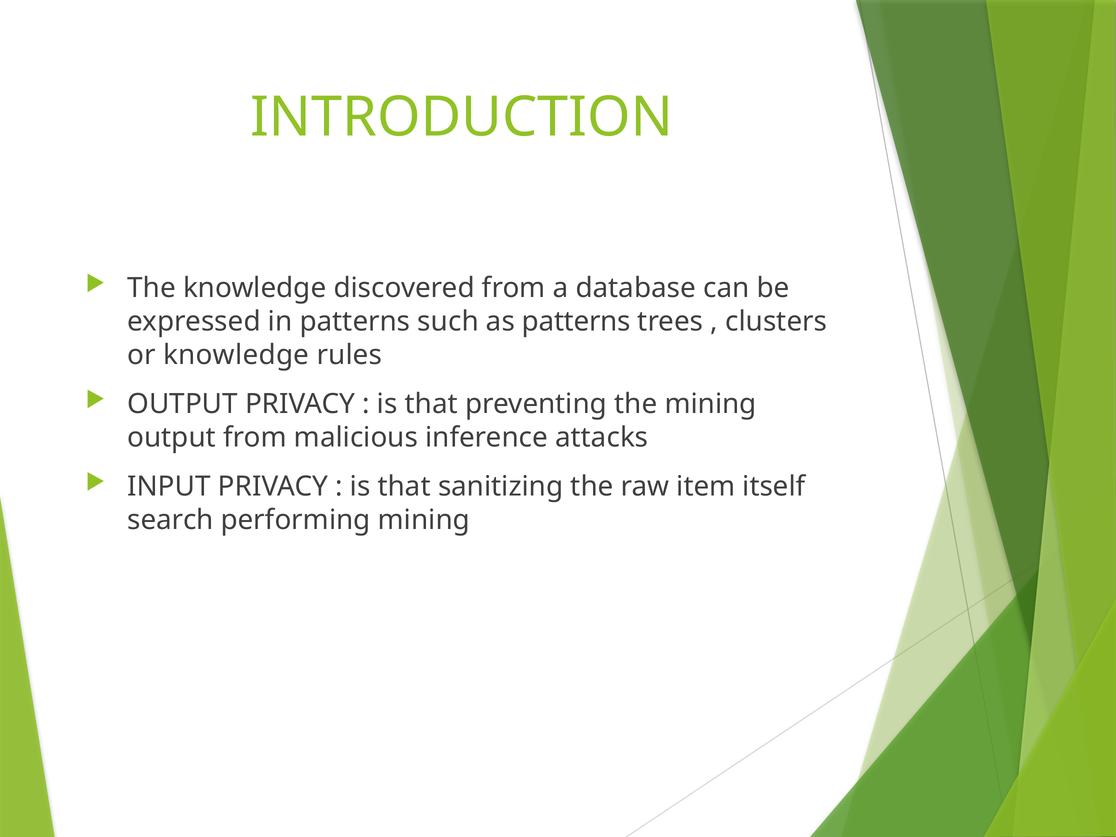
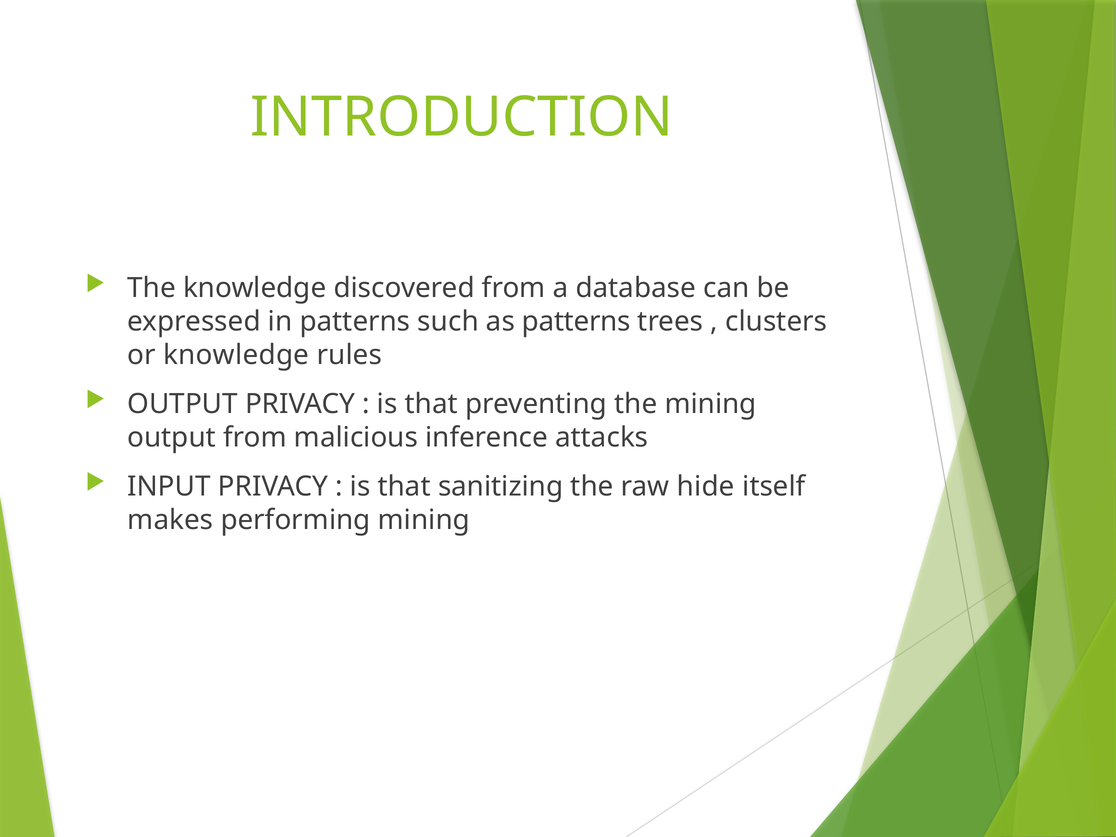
item: item -> hide
search: search -> makes
